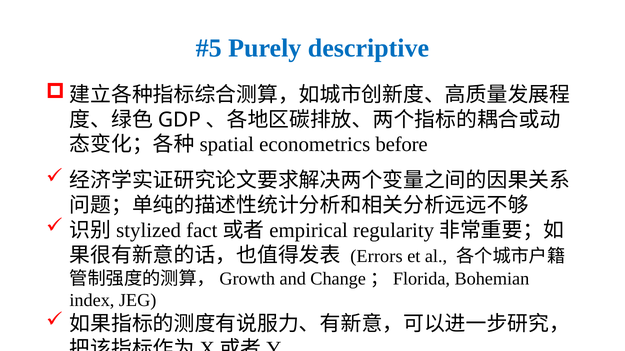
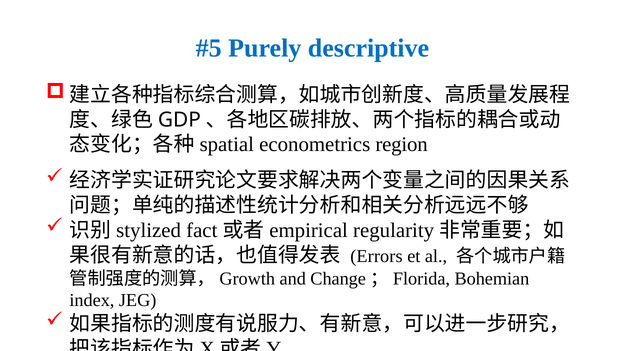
before: before -> region
